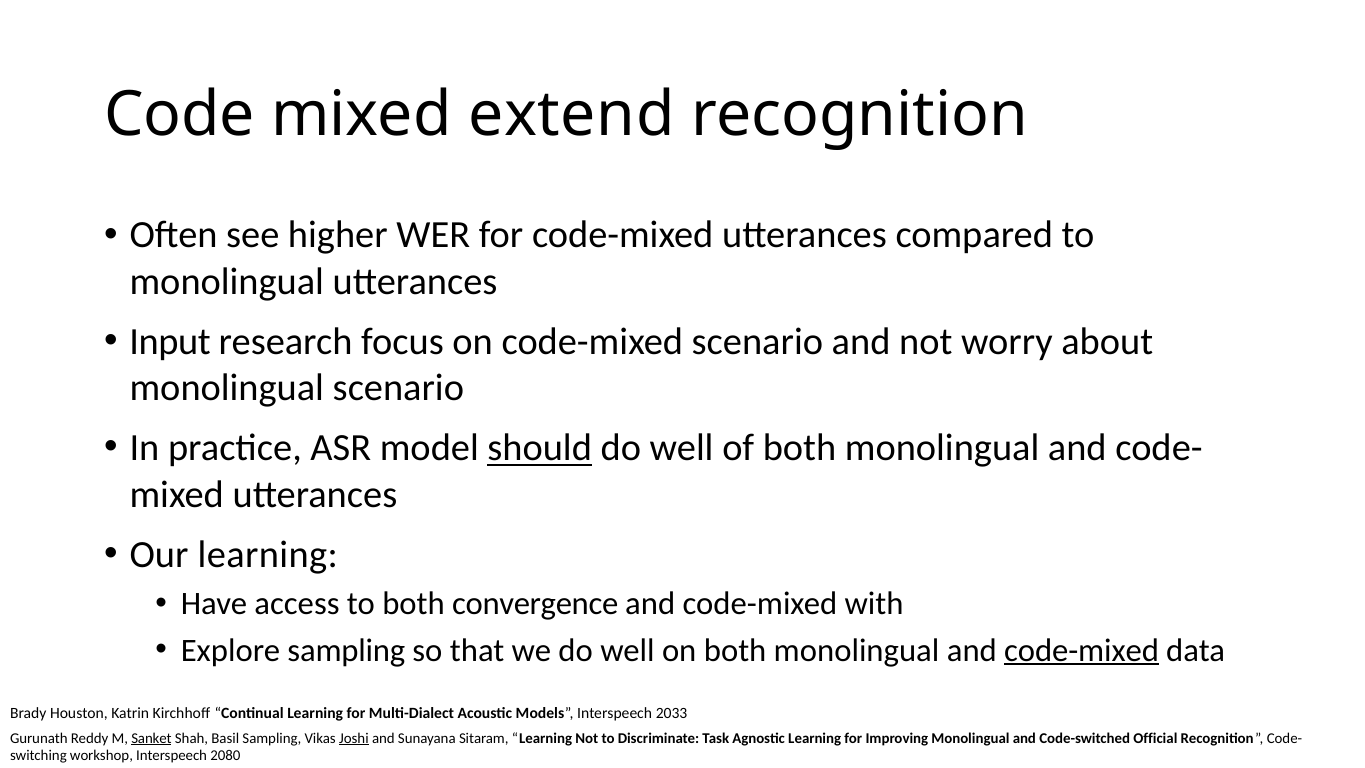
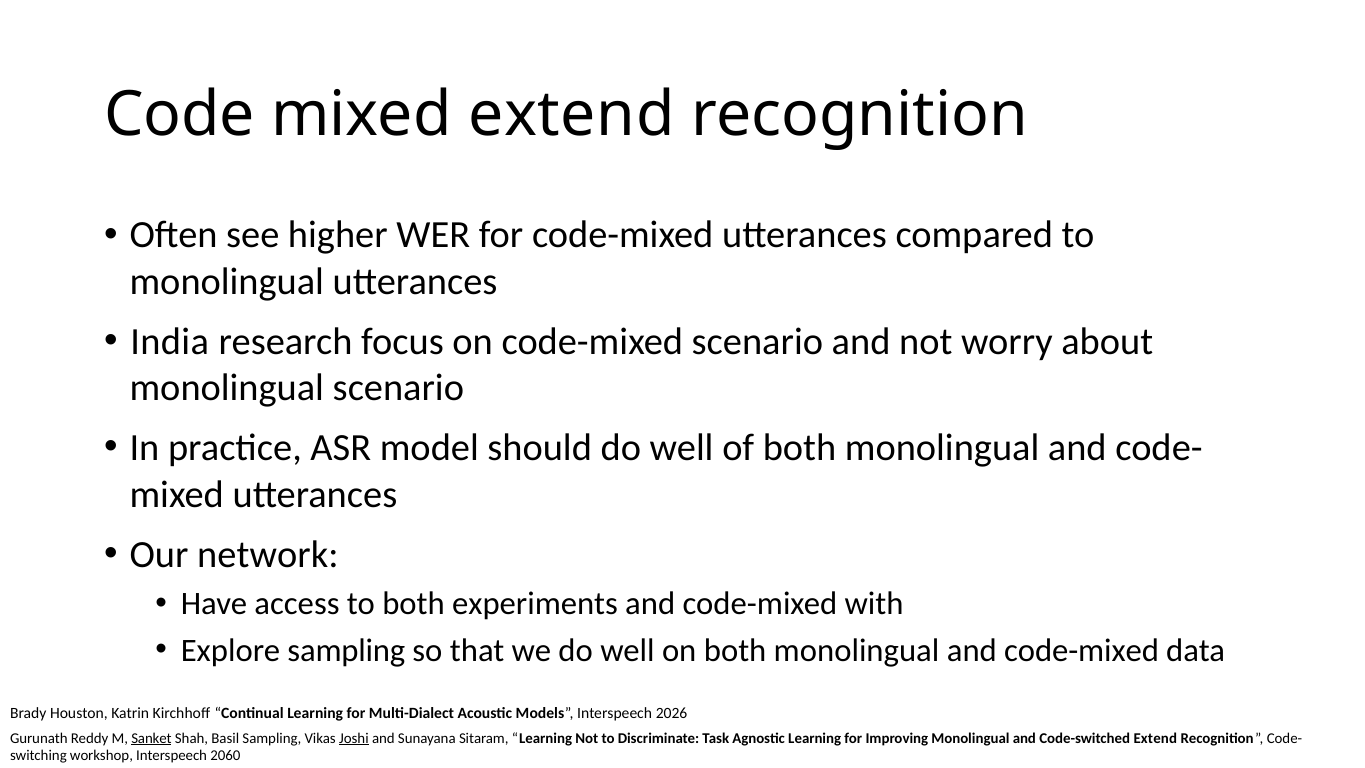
Input: Input -> India
should underline: present -> none
Our learning: learning -> network
convergence: convergence -> experiments
code-mixed at (1082, 650) underline: present -> none
2033: 2033 -> 2026
Code-switched Official: Official -> Extend
2080: 2080 -> 2060
